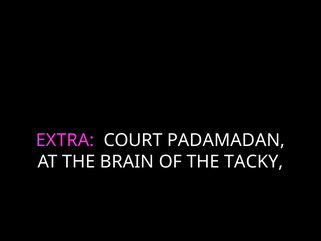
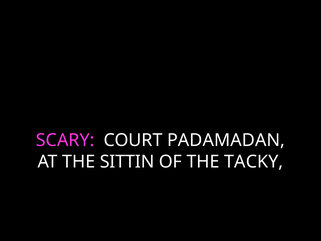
EXTRA: EXTRA -> SCARY
BRAIN: BRAIN -> SITTIN
